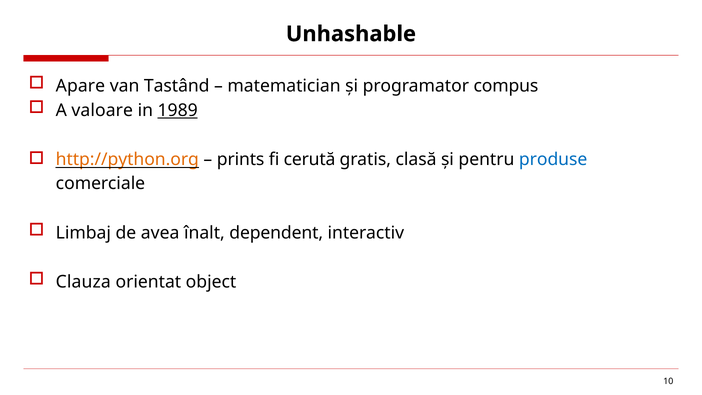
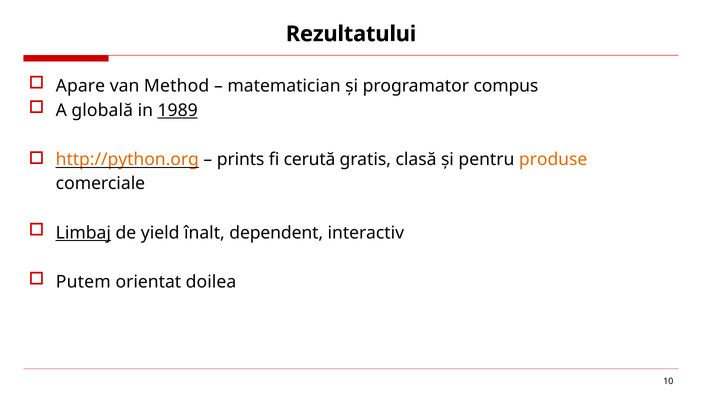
Unhashable: Unhashable -> Rezultatului
Tastând: Tastând -> Method
valoare: valoare -> globală
produse colour: blue -> orange
Limbaj underline: none -> present
avea: avea -> yield
Clauza: Clauza -> Putem
object: object -> doilea
